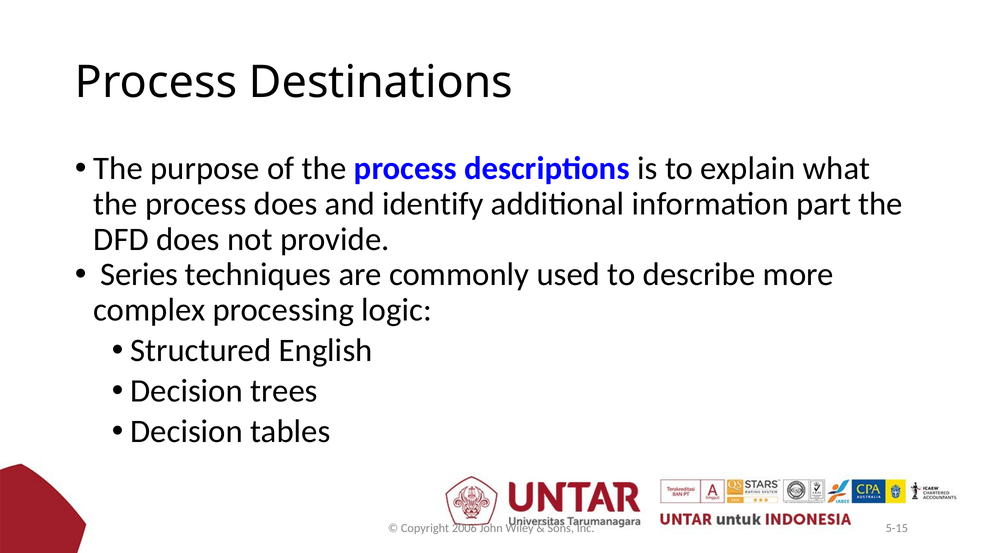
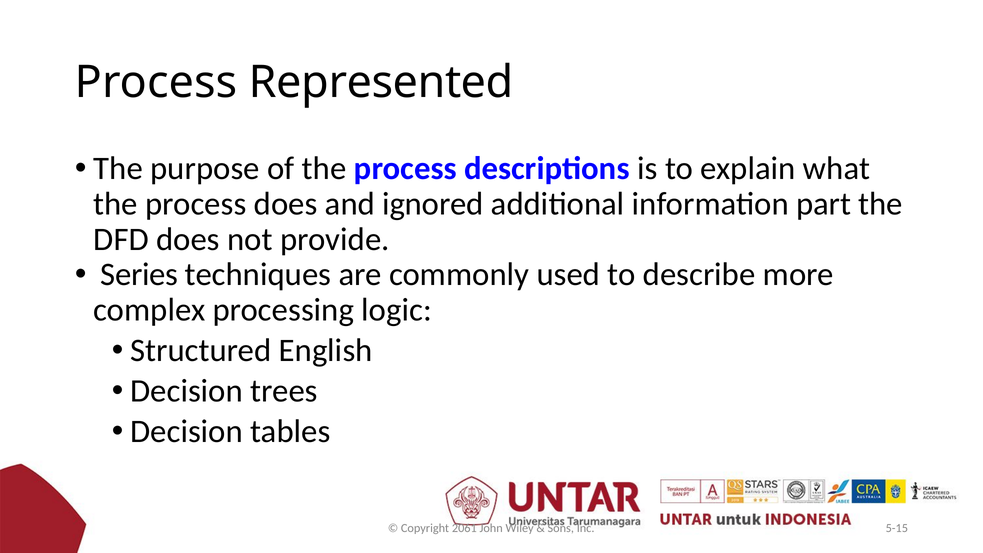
Destinations: Destinations -> Represented
identify: identify -> ignored
2006: 2006 -> 2061
